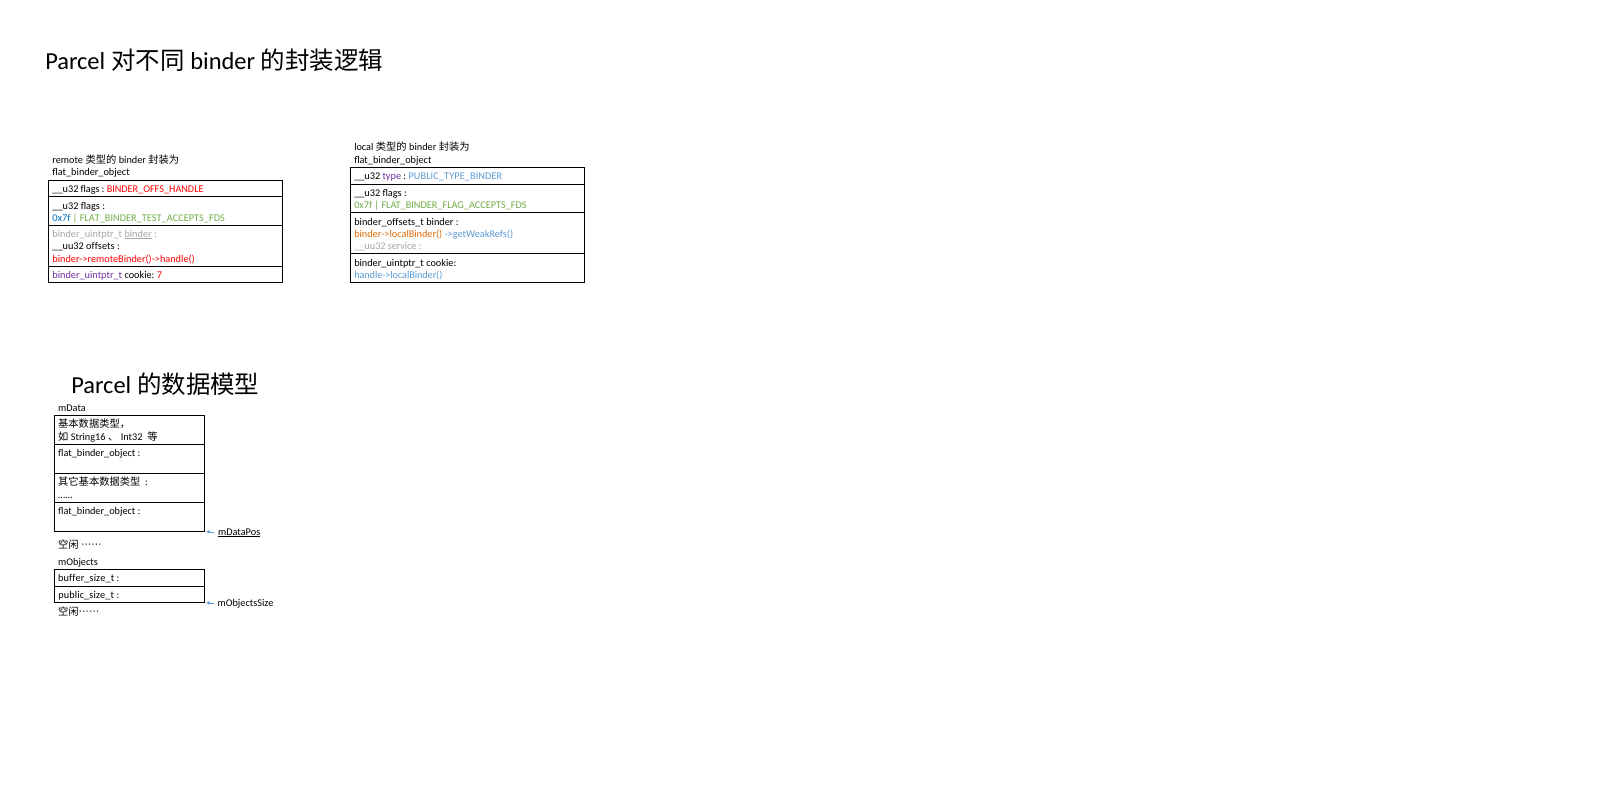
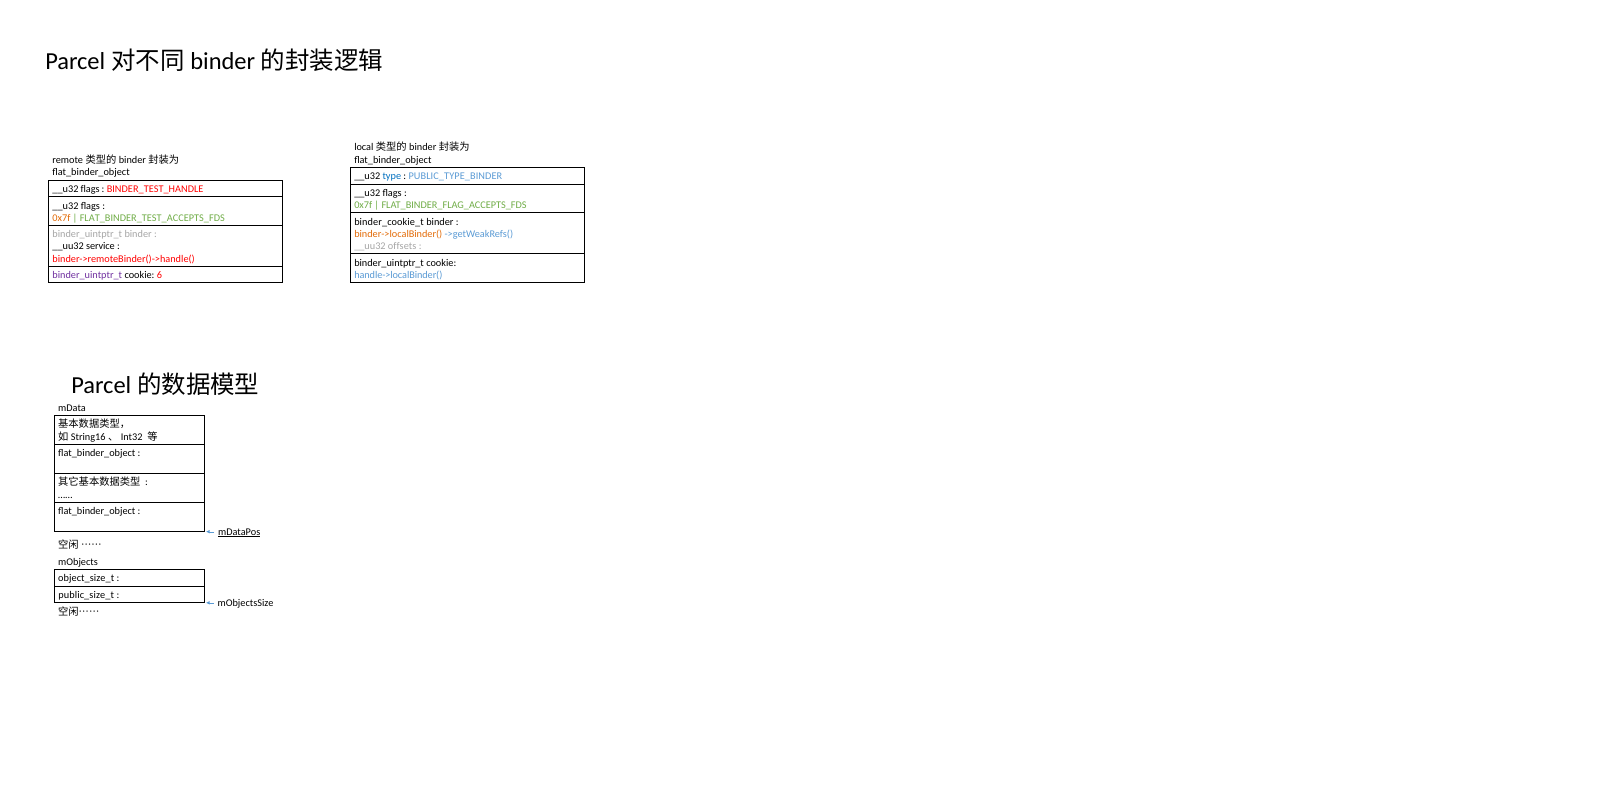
type colour: purple -> blue
BINDER_OFFS_HANDLE: BINDER_OFFS_HANDLE -> BINDER_TEST_HANDLE
0x7f at (61, 218) colour: blue -> orange
binder_offsets_t: binder_offsets_t -> binder_cookie_t
binder at (138, 234) underline: present -> none
service: service -> offsets
offsets: offsets -> service
7: 7 -> 6
buffer_size_t: buffer_size_t -> object_size_t
